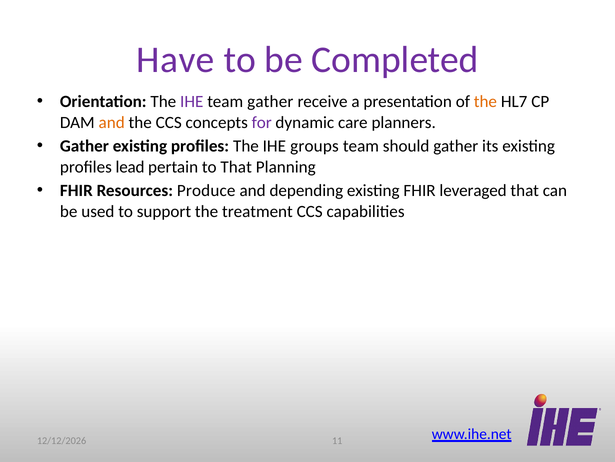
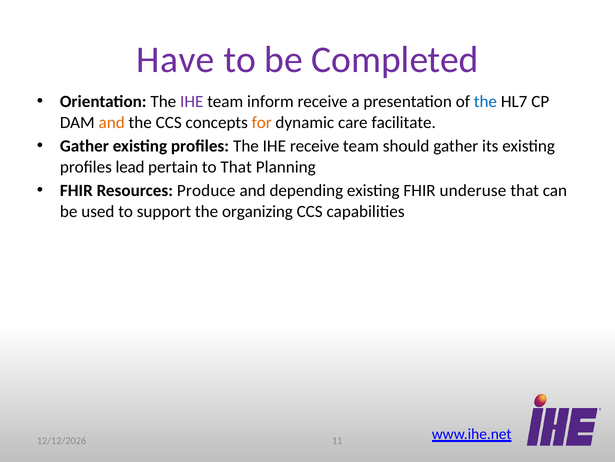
team gather: gather -> inform
the at (485, 102) colour: orange -> blue
for colour: purple -> orange
planners: planners -> facilitate
IHE groups: groups -> receive
leveraged: leveraged -> underuse
treatment: treatment -> organizing
